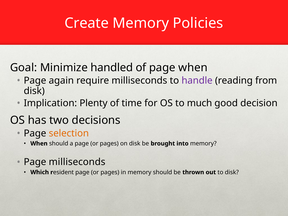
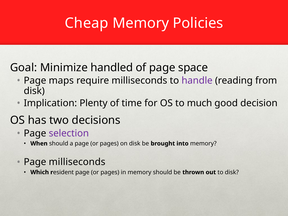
Create: Create -> Cheap
page when: when -> space
again: again -> maps
selection colour: orange -> purple
